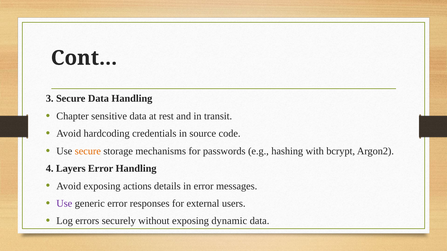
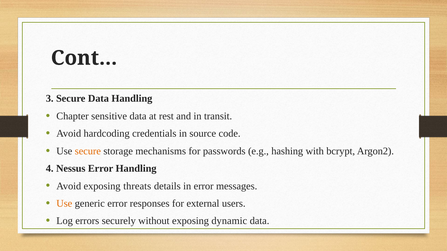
Layers: Layers -> Nessus
actions: actions -> threats
Use at (64, 204) colour: purple -> orange
